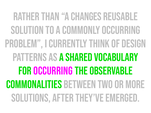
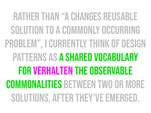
for occurring: occurring -> verhalten
